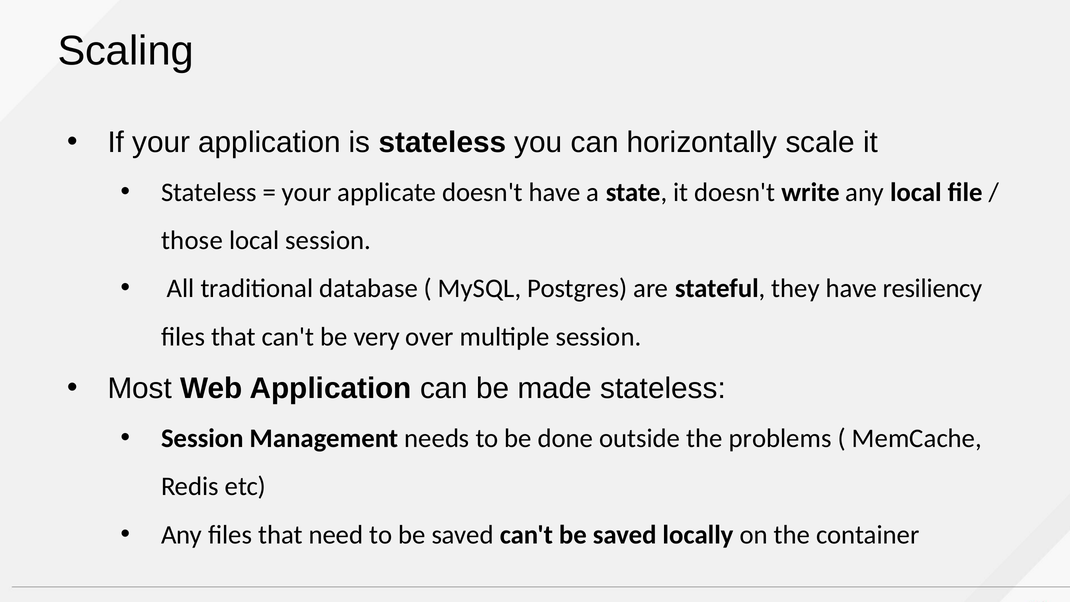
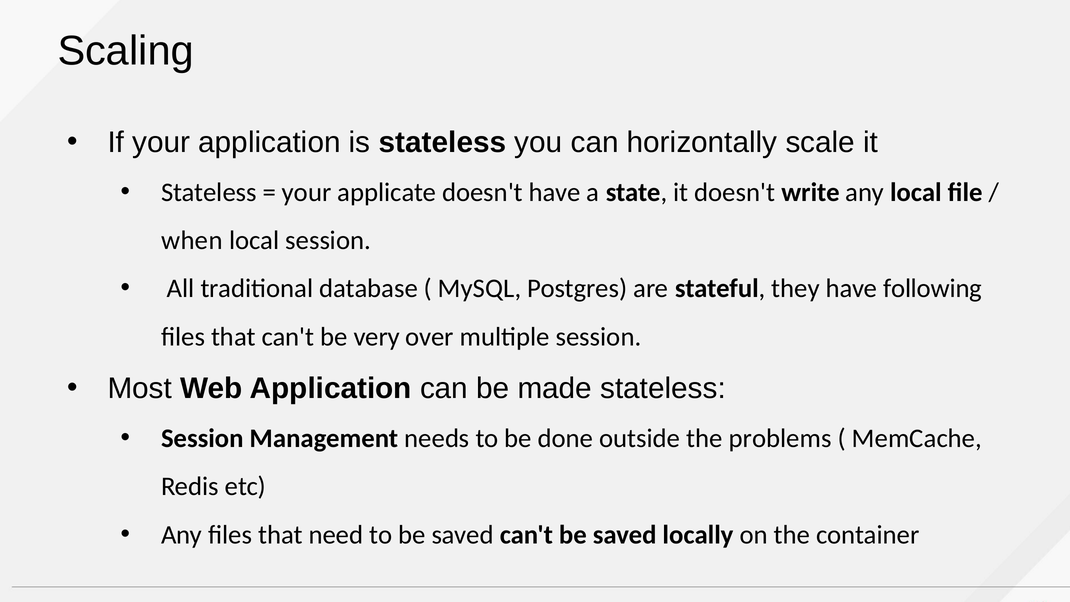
those: those -> when
resiliency: resiliency -> following
